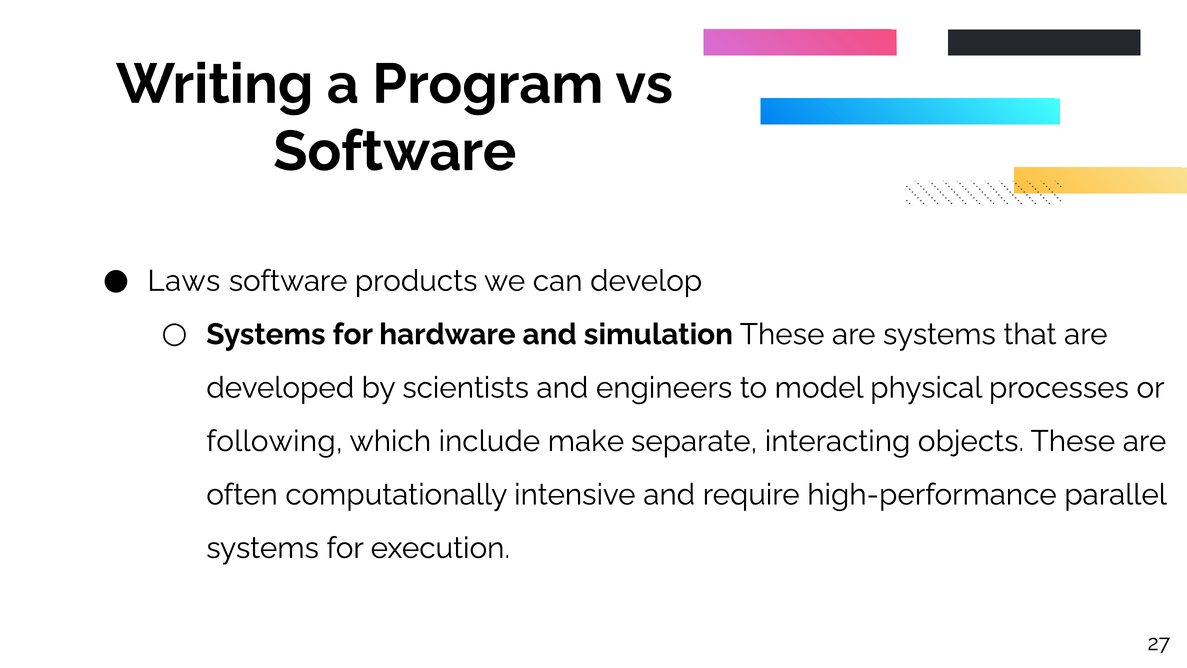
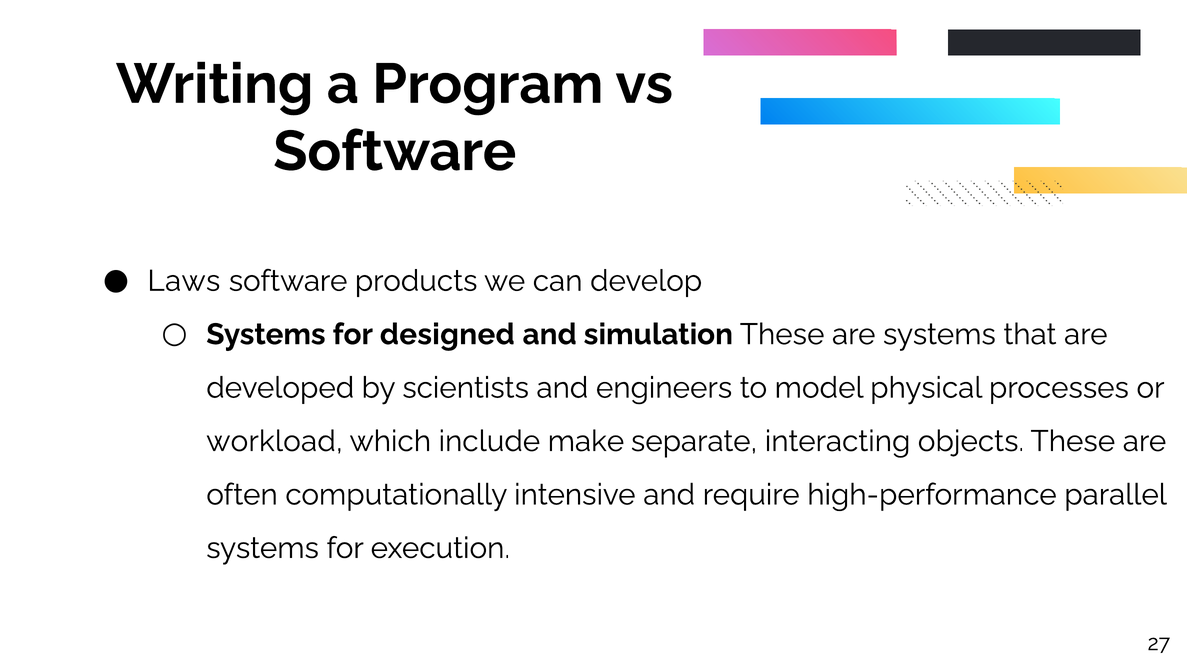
hardware: hardware -> designed
following: following -> workload
